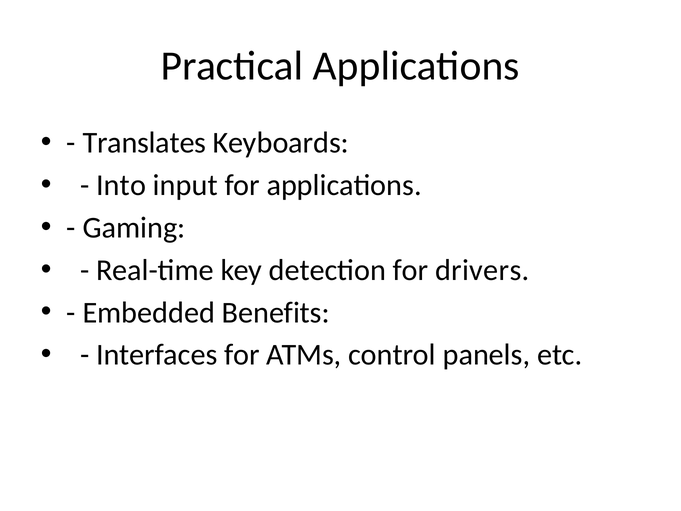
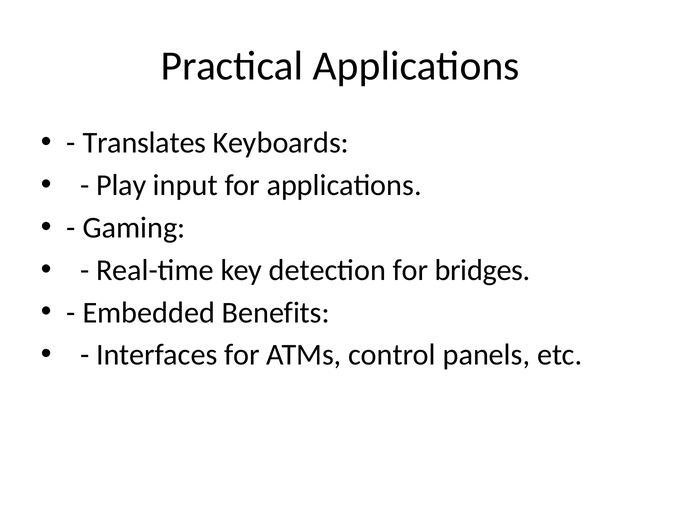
Into: Into -> Play
drivers: drivers -> bridges
